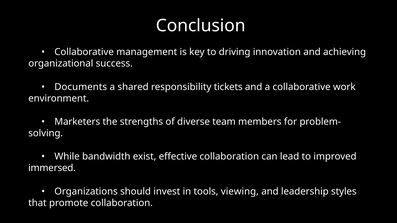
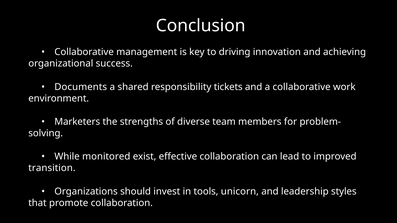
bandwidth: bandwidth -> monitored
immersed: immersed -> transition
viewing: viewing -> unicorn
